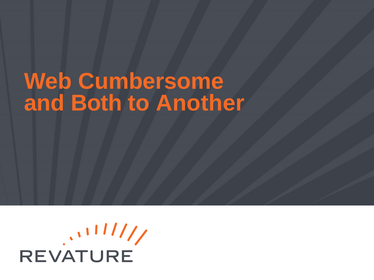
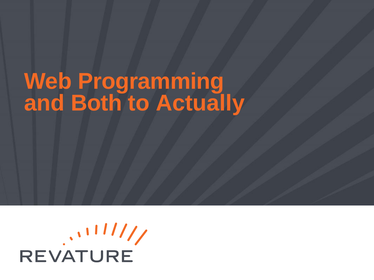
Cumbersome: Cumbersome -> Programming
Another: Another -> Actually
